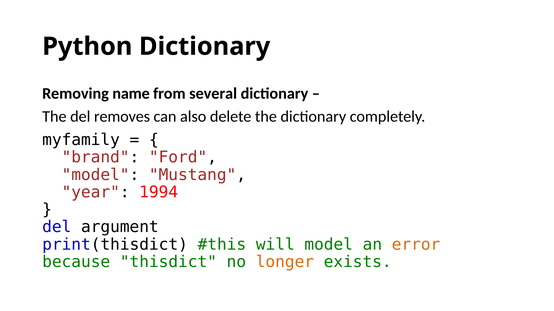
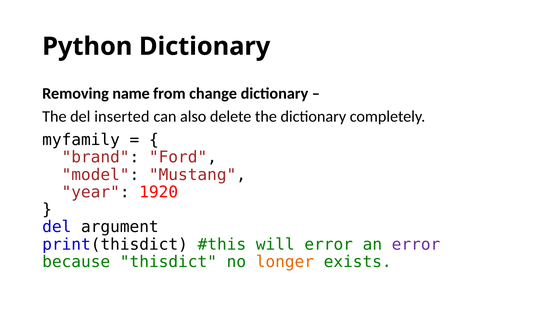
several: several -> change
removes: removes -> inserted
1994: 1994 -> 1920
will model: model -> error
error at (416, 245) colour: orange -> purple
